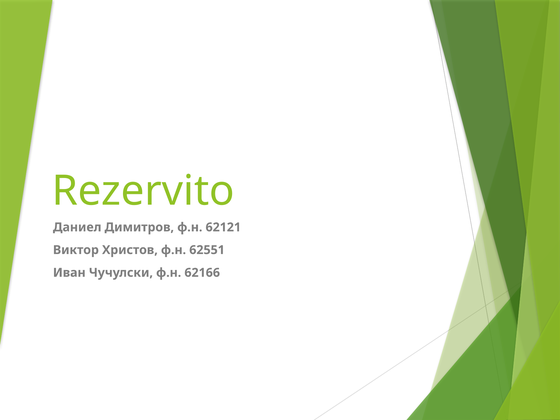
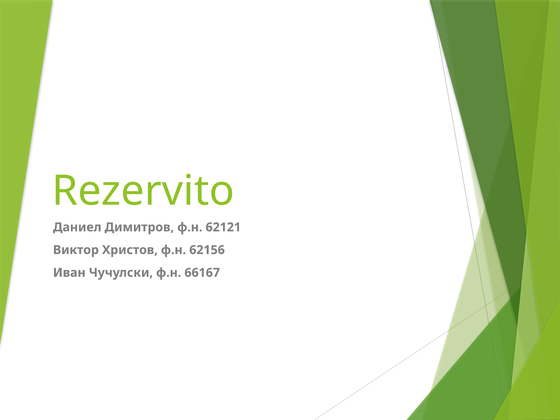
62551: 62551 -> 62156
62166: 62166 -> 66167
